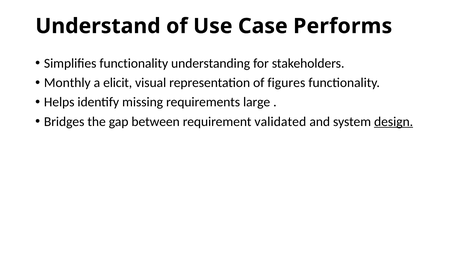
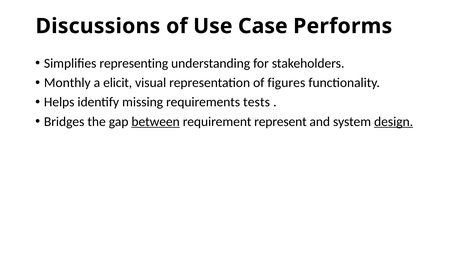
Understand: Understand -> Discussions
Simplifies functionality: functionality -> representing
large: large -> tests
between underline: none -> present
validated: validated -> represent
